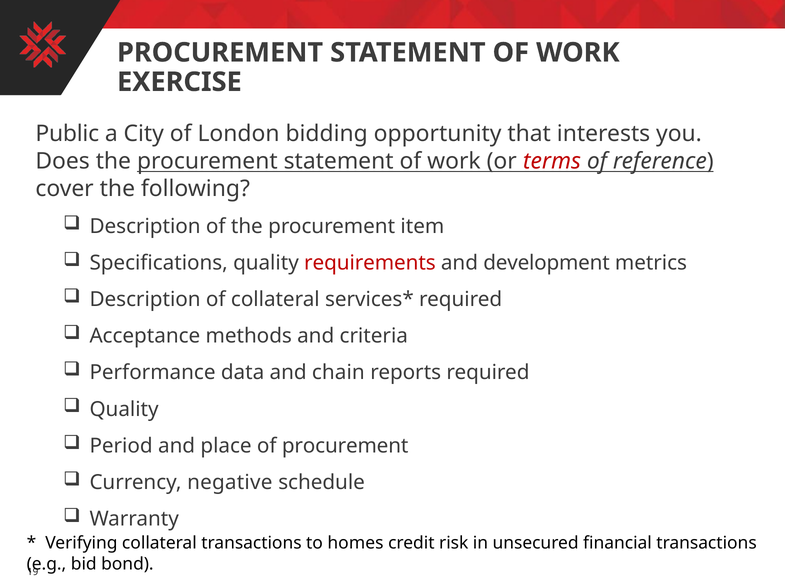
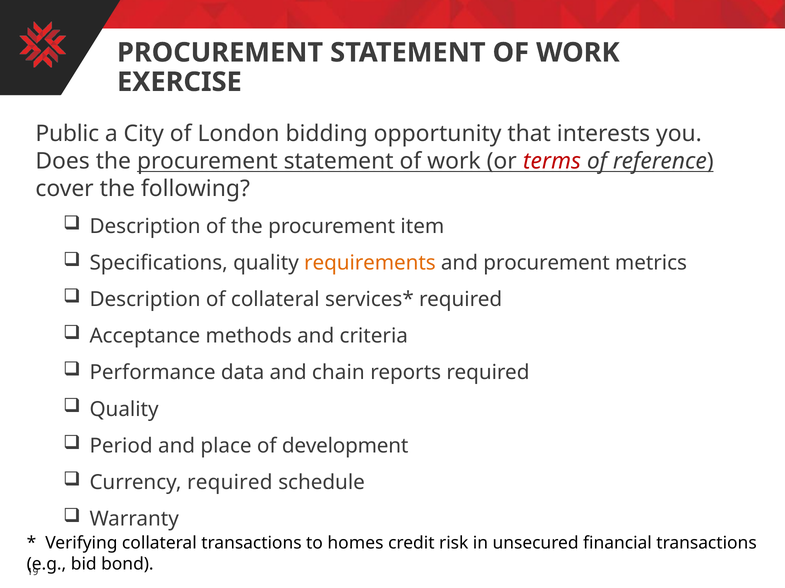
requirements colour: red -> orange
and development: development -> procurement
of procurement: procurement -> development
Currency negative: negative -> required
